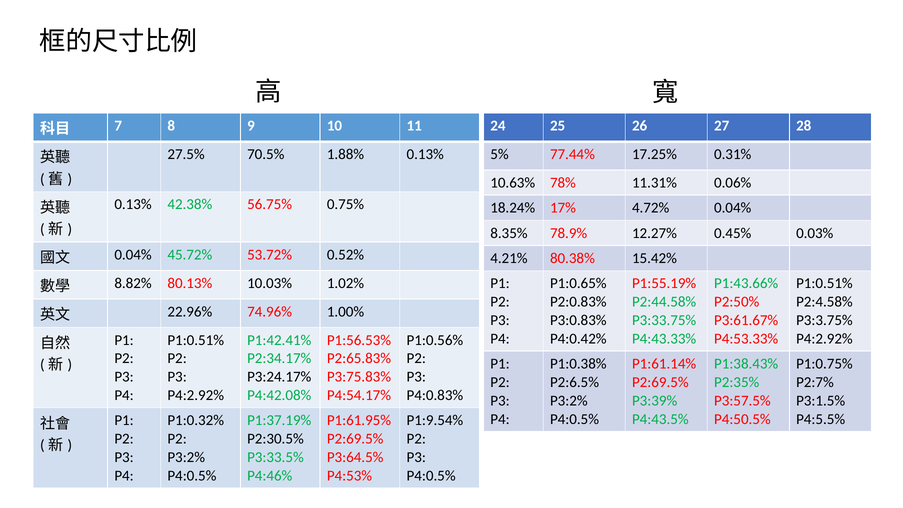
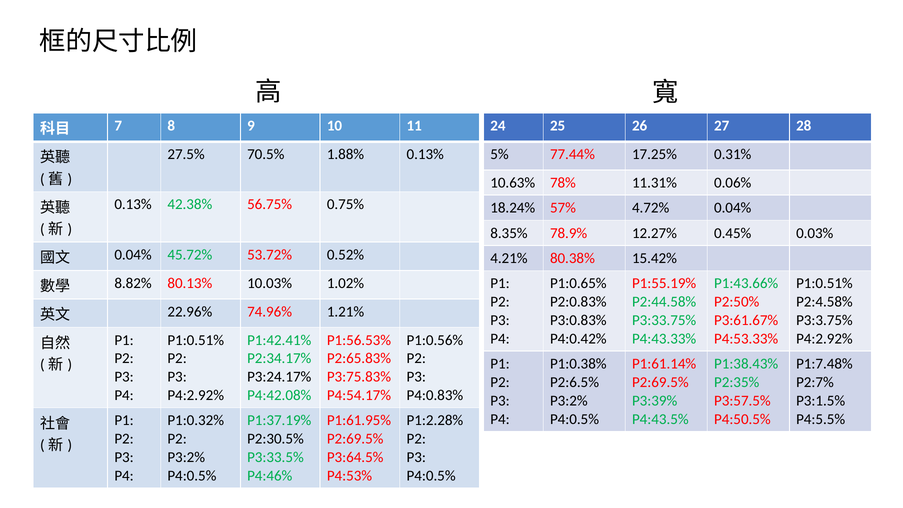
17%: 17% -> 57%
1.00%: 1.00% -> 1.21%
P1:0.75%: P1:0.75% -> P1:7.48%
P1:9.54%: P1:9.54% -> P1:2.28%
